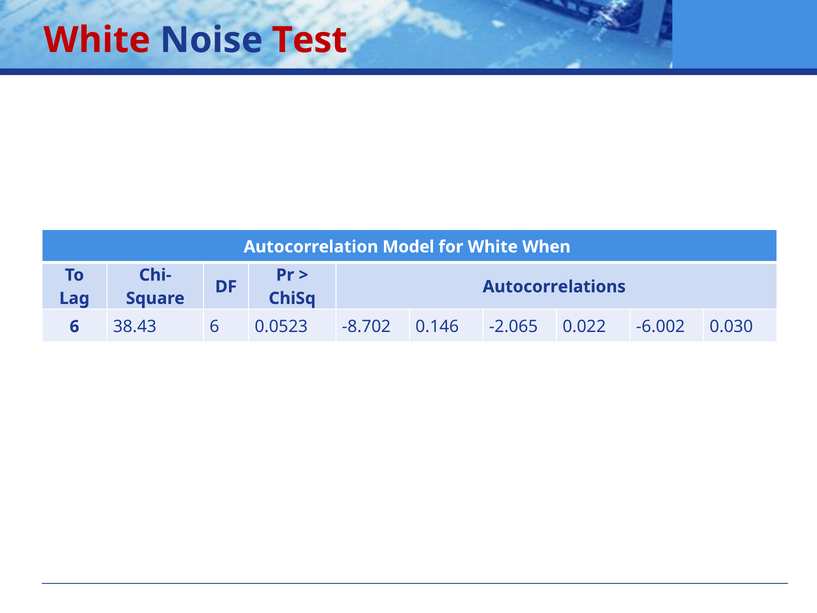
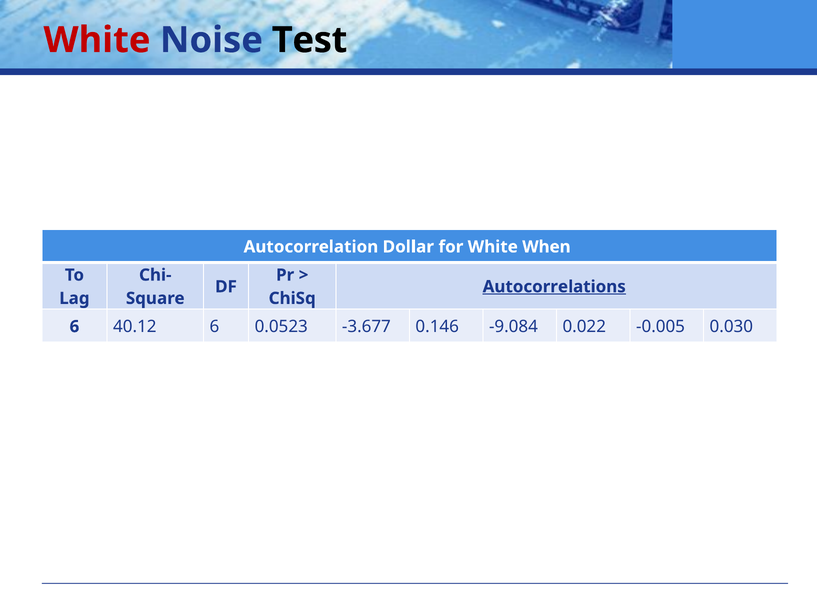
Test colour: red -> black
Model: Model -> Dollar
Autocorrelations underline: none -> present
38.43: 38.43 -> 40.12
-8.702: -8.702 -> -3.677
-2.065: -2.065 -> -9.084
-6.002: -6.002 -> -0.005
